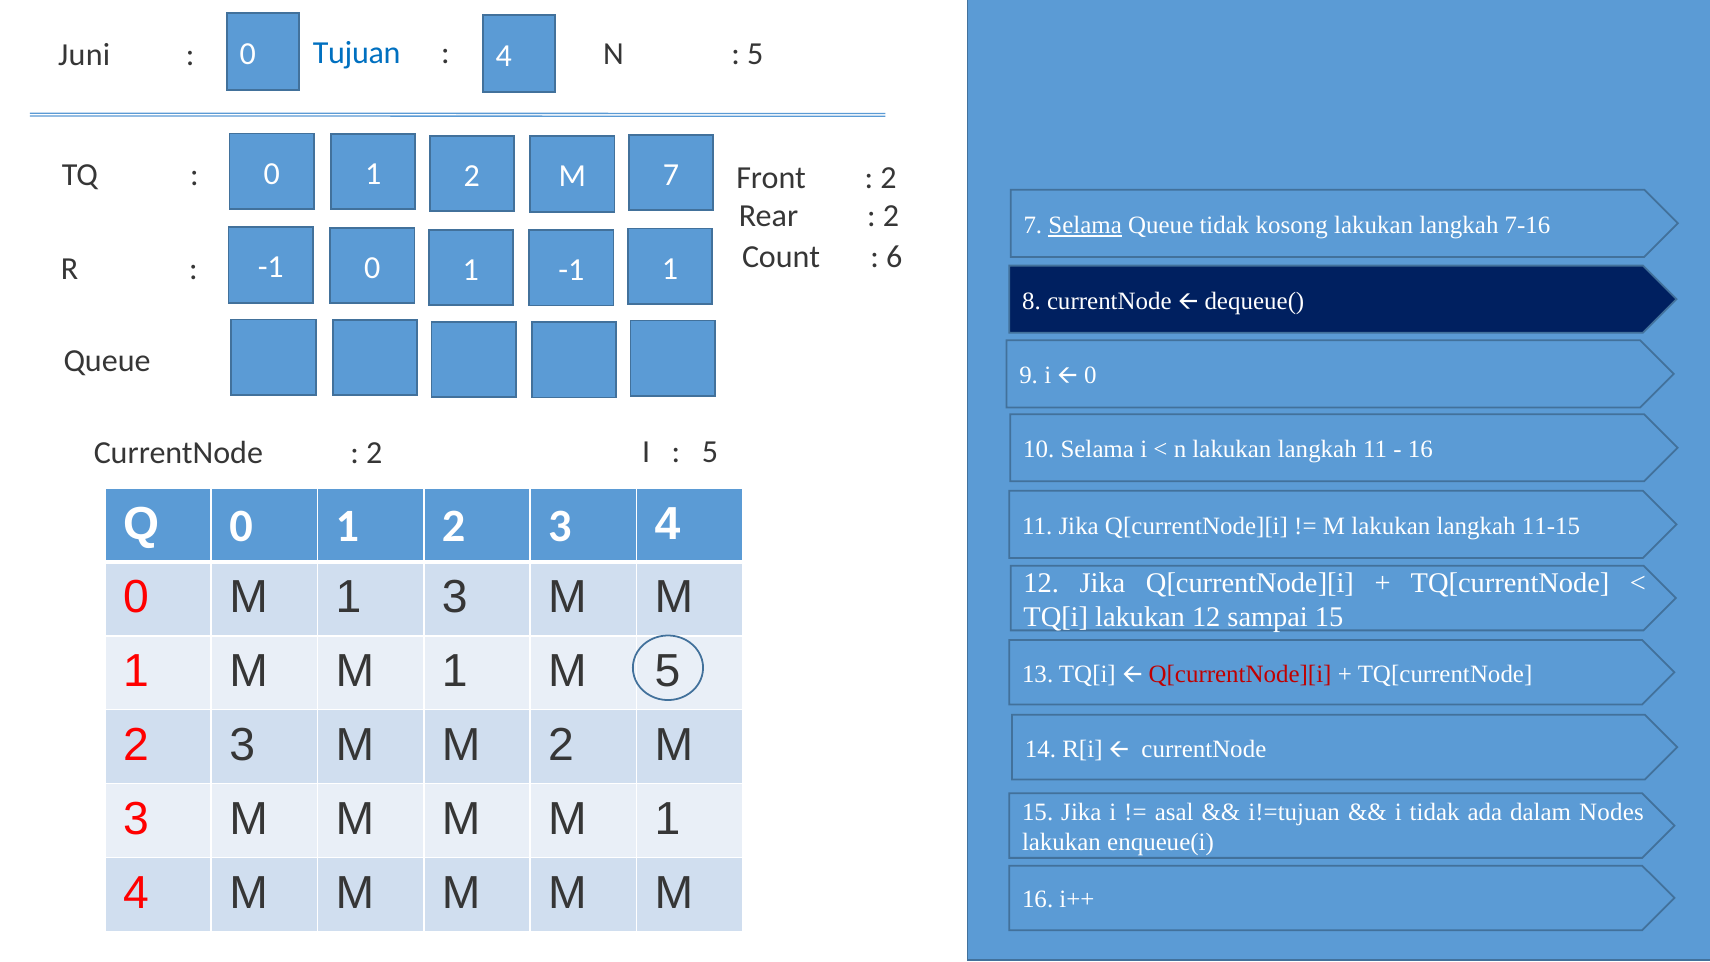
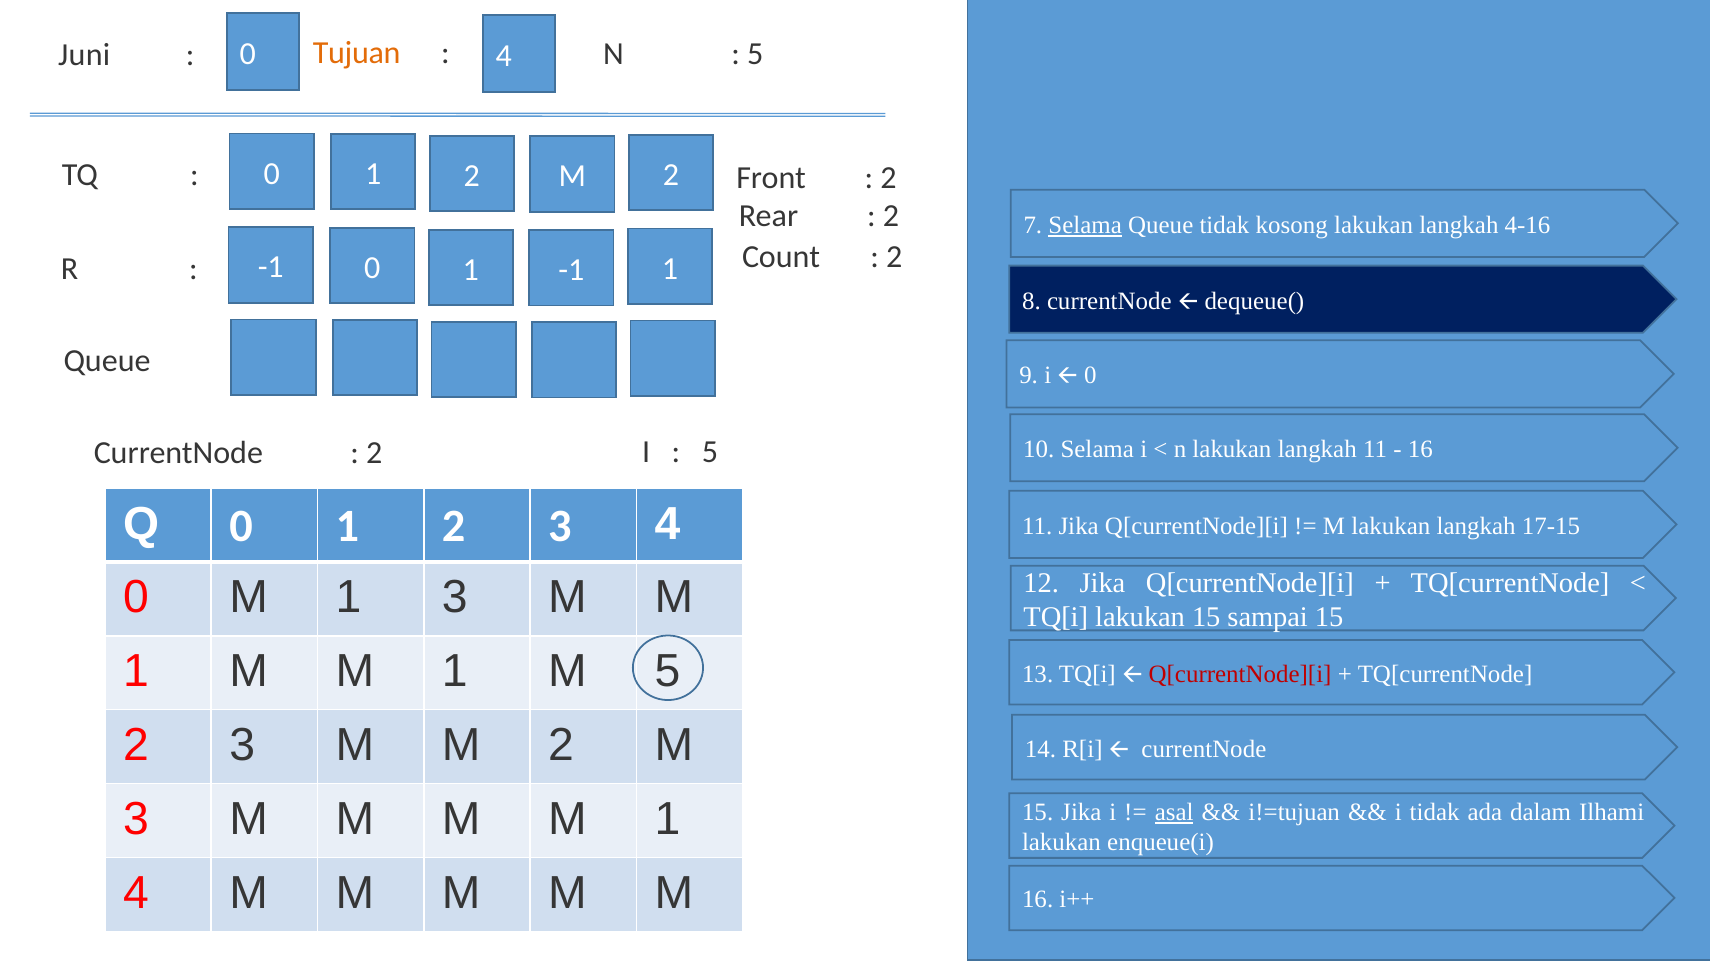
Tujuan colour: blue -> orange
2 M 7: 7 -> 2
7-16: 7-16 -> 4-16
6 at (894, 257): 6 -> 2
11-15: 11-15 -> 17-15
lakukan 12: 12 -> 15
asal underline: none -> present
Nodes: Nodes -> Ilhami
